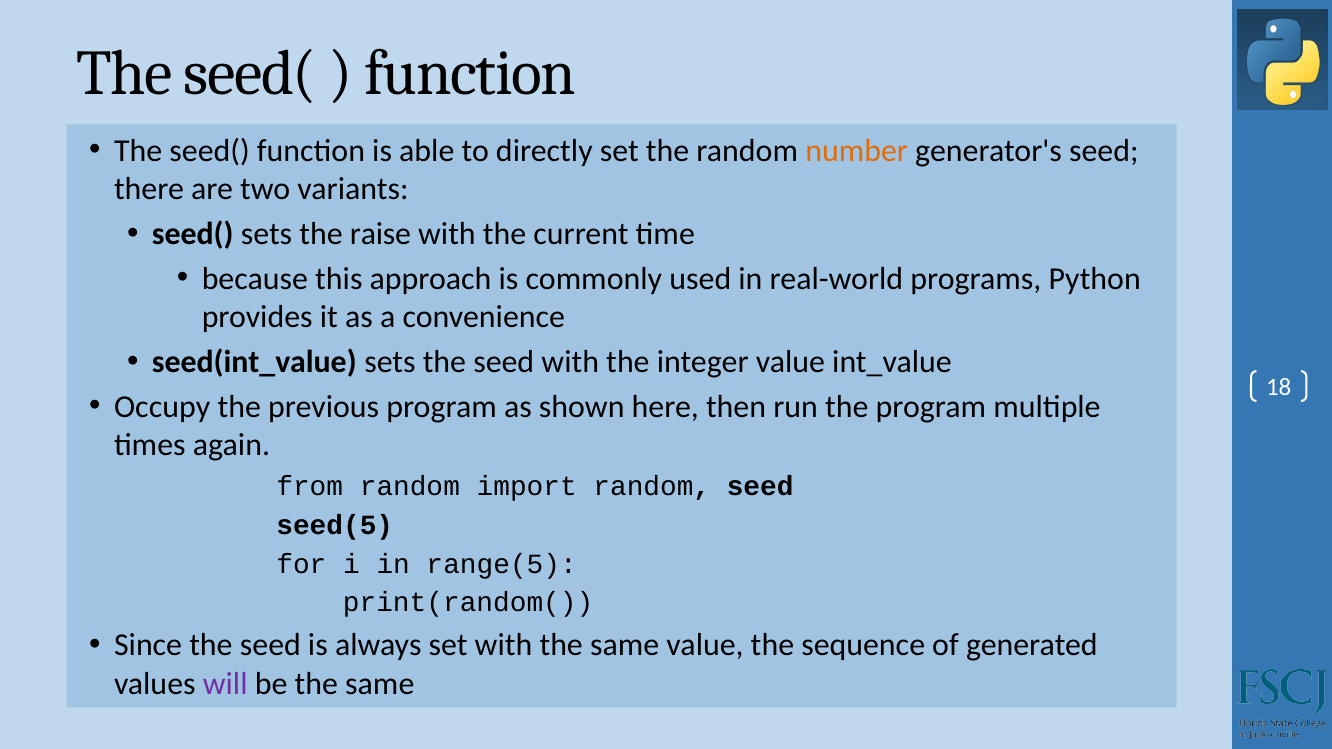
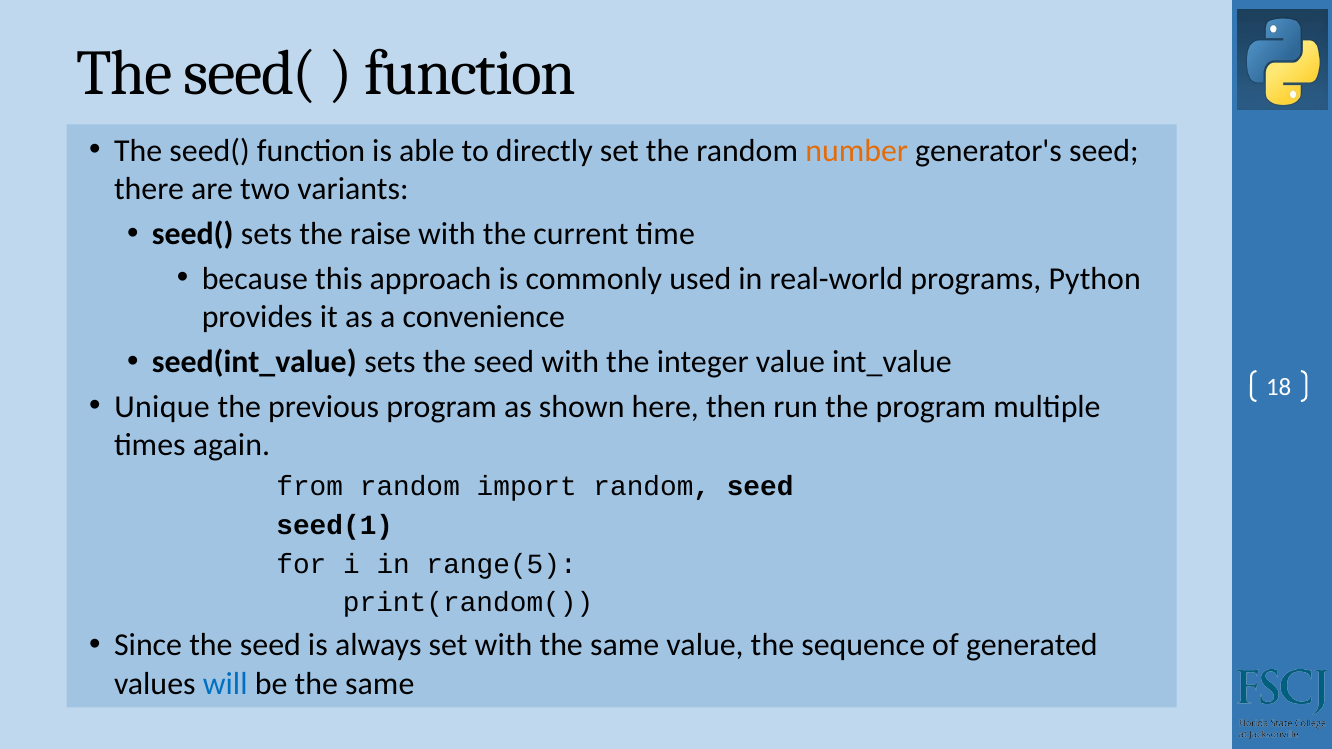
Occupy: Occupy -> Unique
seed(5: seed(5 -> seed(1
will colour: purple -> blue
